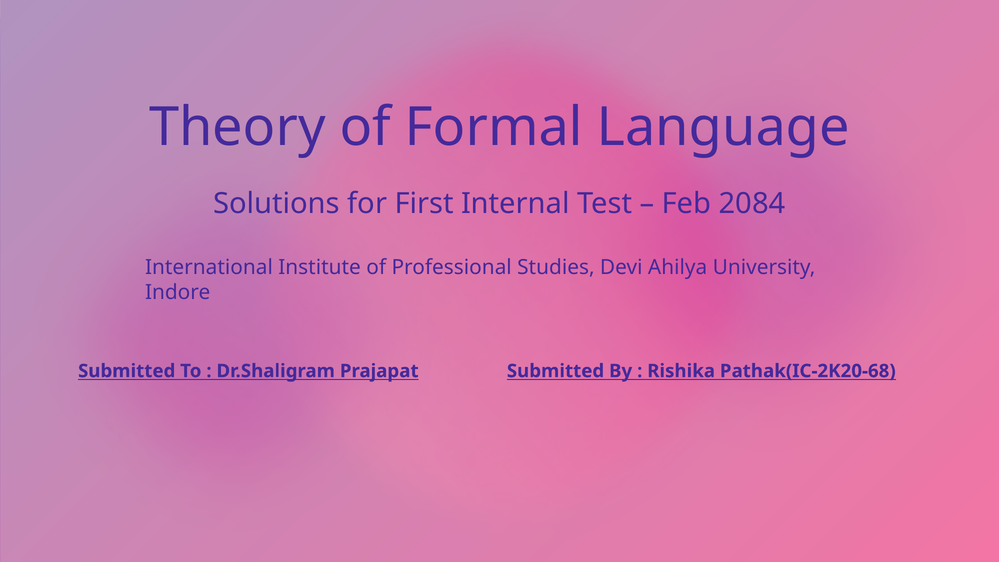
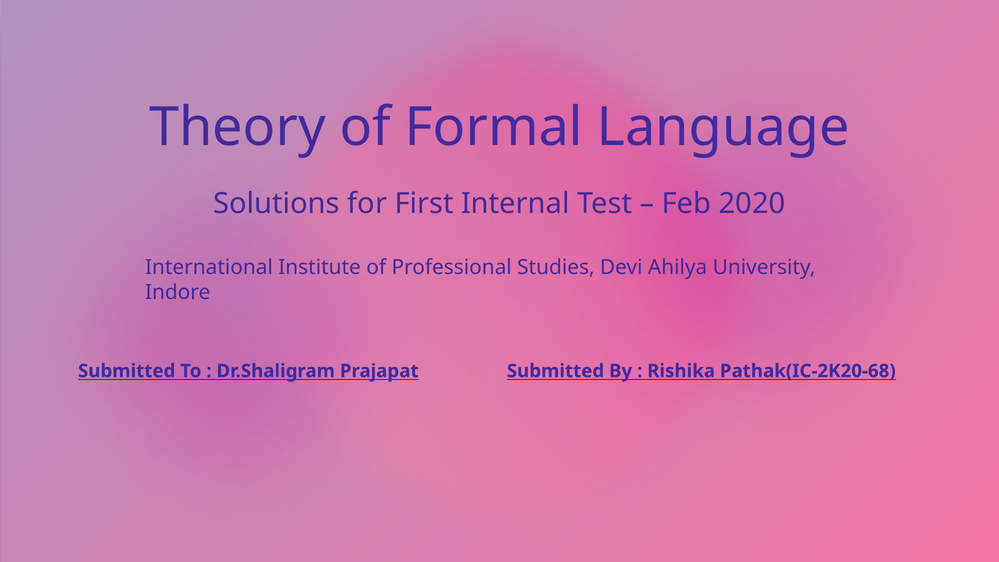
2084: 2084 -> 2020
